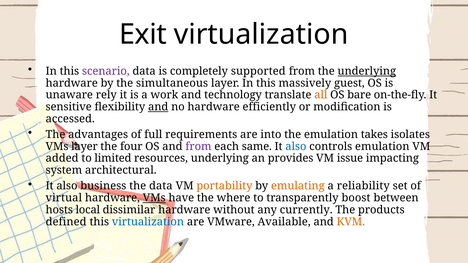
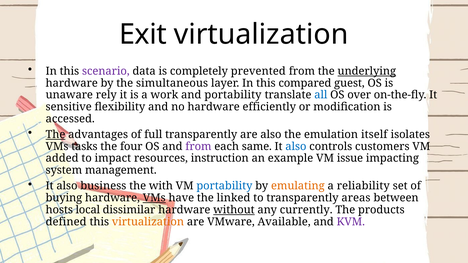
supported: supported -> prevented
massively: massively -> compared
and technology: technology -> portability
all colour: orange -> blue
bare: bare -> over
and at (158, 107) underline: present -> none
The at (55, 135) underline: none -> present
full requirements: requirements -> transparently
are into: into -> also
takes: takes -> itself
VMs layer: layer -> tasks
controls emulation: emulation -> customers
limited: limited -> impact
resources underlying: underlying -> instruction
provides: provides -> example
architectural: architectural -> management
the data: data -> with
portability at (224, 186) colour: orange -> blue
virtual: virtual -> buying
where: where -> linked
boost: boost -> areas
without underline: none -> present
virtualization at (148, 222) colour: blue -> orange
KVM colour: orange -> purple
